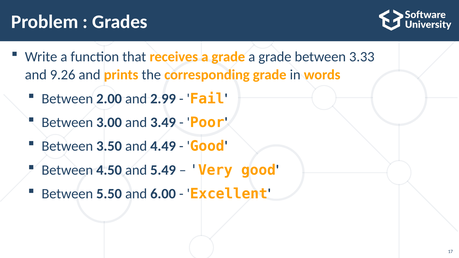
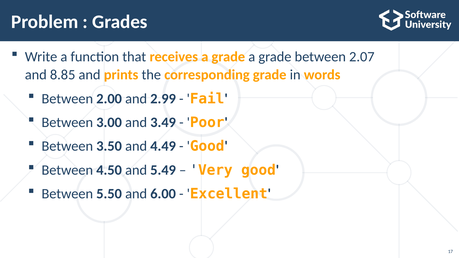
3.33: 3.33 -> 2.07
9.26: 9.26 -> 8.85
